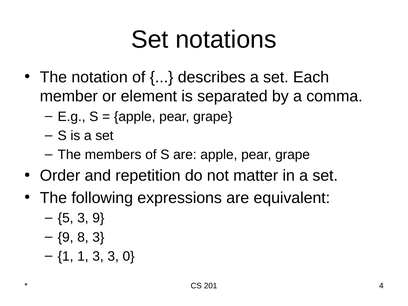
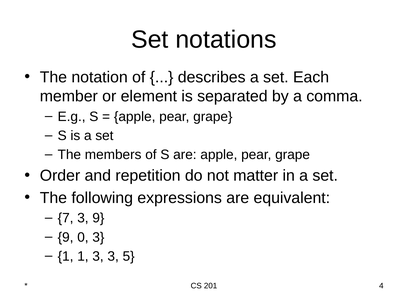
5: 5 -> 7
8: 8 -> 0
0: 0 -> 5
